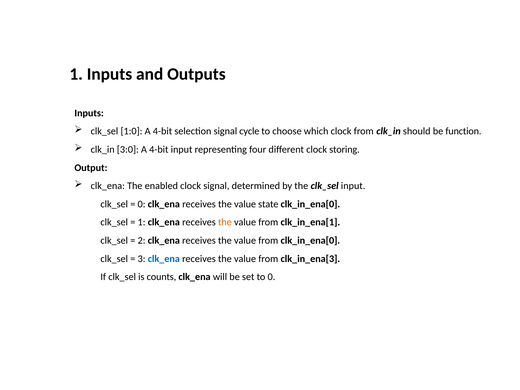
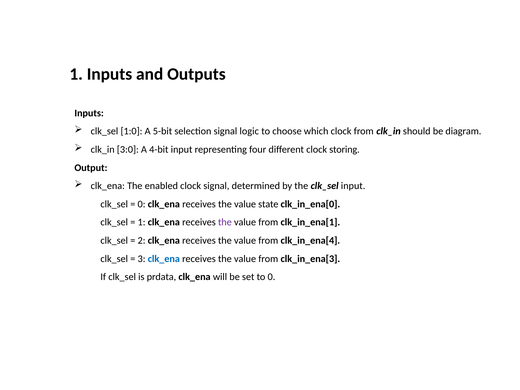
1:0 A 4-bit: 4-bit -> 5-bit
cycle: cycle -> logic
function: function -> diagram
the at (225, 222) colour: orange -> purple
from clk_in_ena[0: clk_in_ena[0 -> clk_in_ena[4
counts: counts -> prdata
